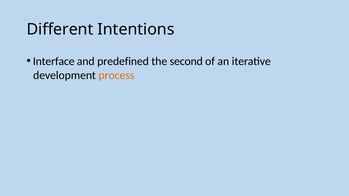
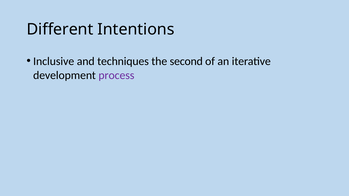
Interface: Interface -> Inclusive
predefined: predefined -> techniques
process colour: orange -> purple
